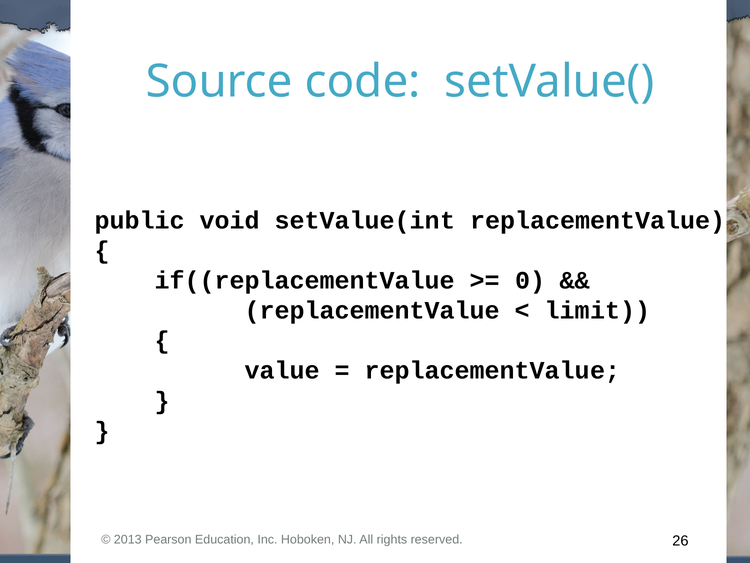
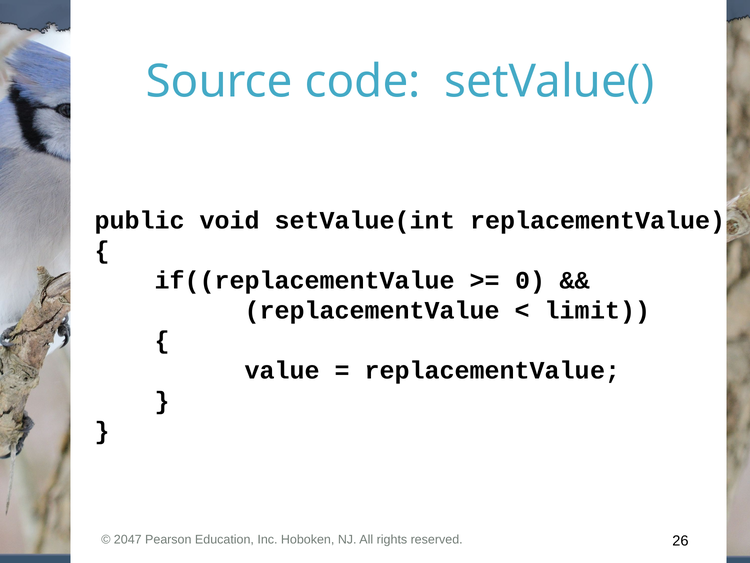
2013: 2013 -> 2047
